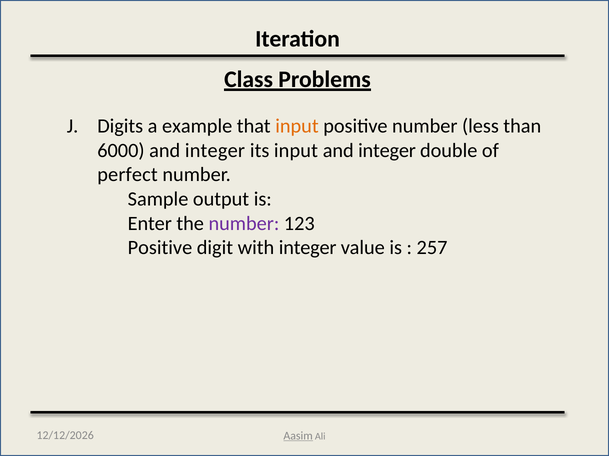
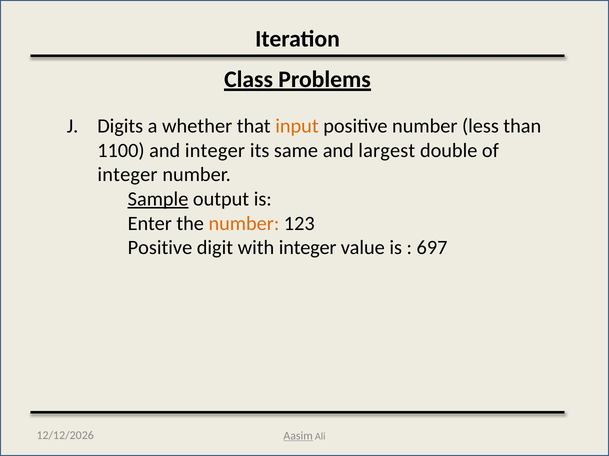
example: example -> whether
6000: 6000 -> 1100
its input: input -> same
integer at (387, 151): integer -> largest
perfect at (128, 175): perfect -> integer
Sample underline: none -> present
number at (244, 224) colour: purple -> orange
257: 257 -> 697
